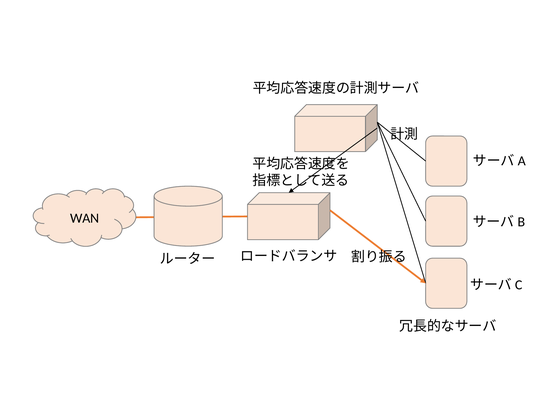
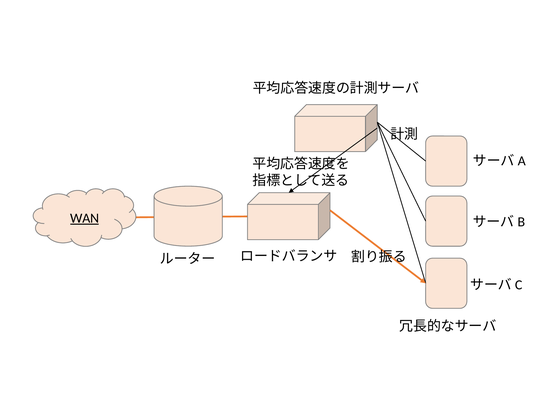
WAN underline: none -> present
